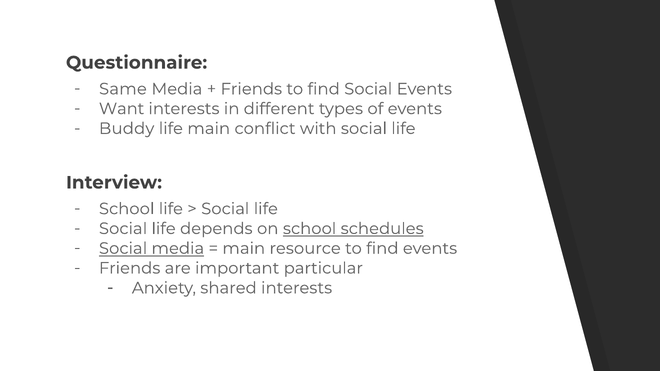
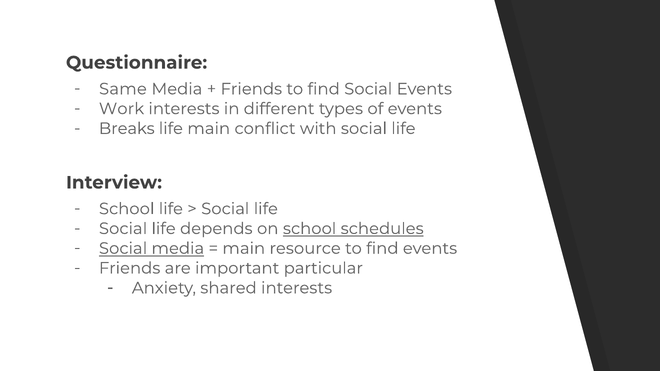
Want: Want -> Work
Buddy: Buddy -> Breaks
